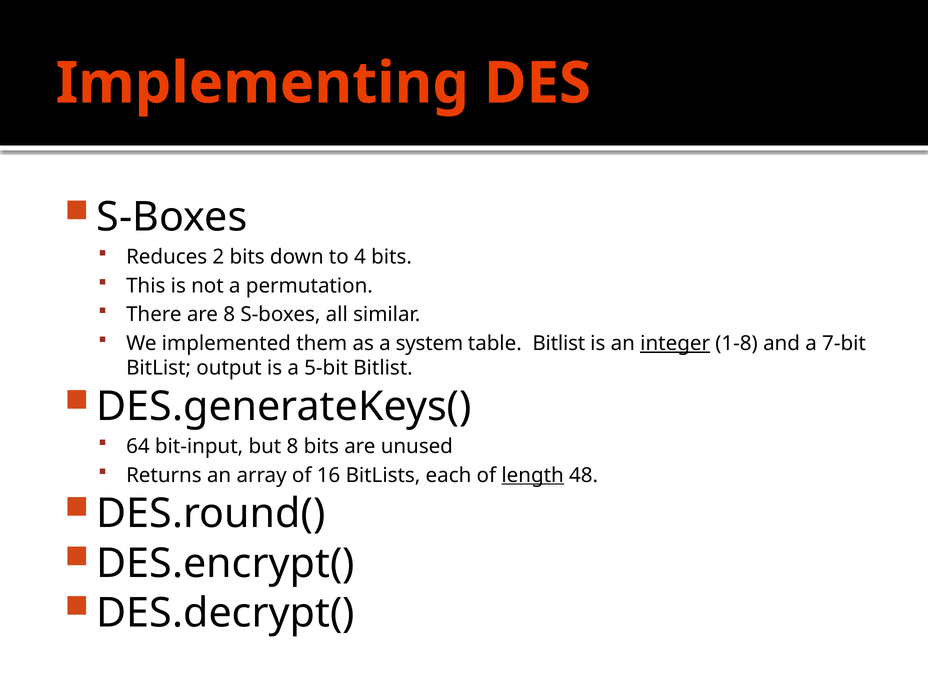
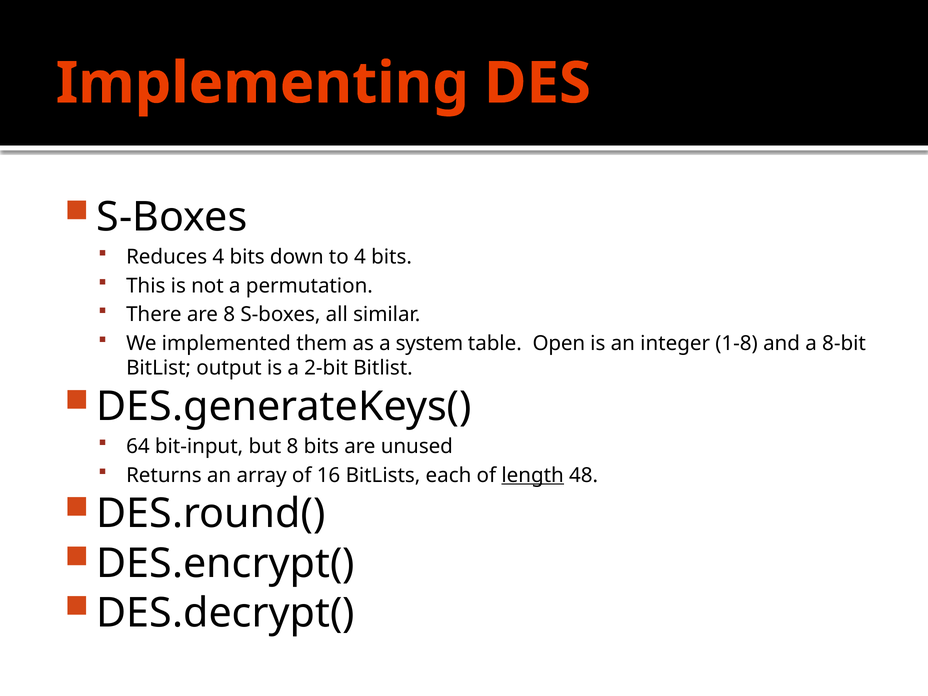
Reduces 2: 2 -> 4
table Bitlist: Bitlist -> Open
integer underline: present -> none
7-bit: 7-bit -> 8-bit
5-bit: 5-bit -> 2-bit
